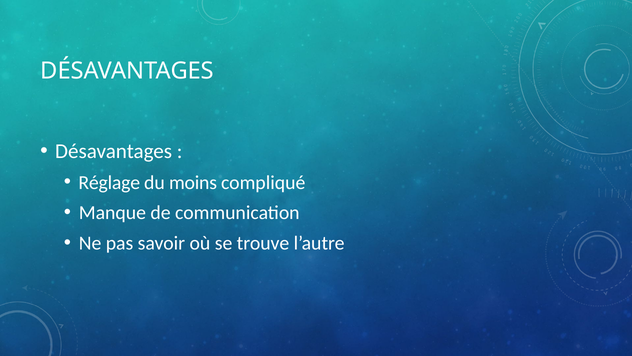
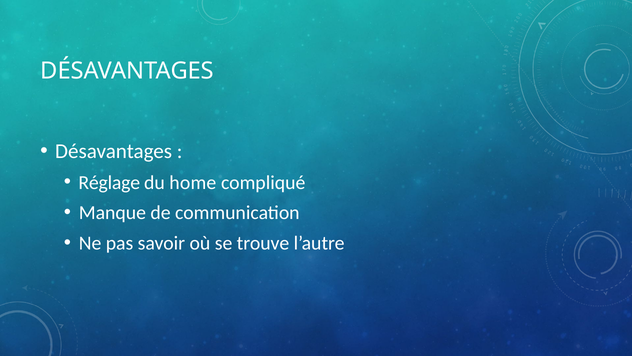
moins: moins -> home
